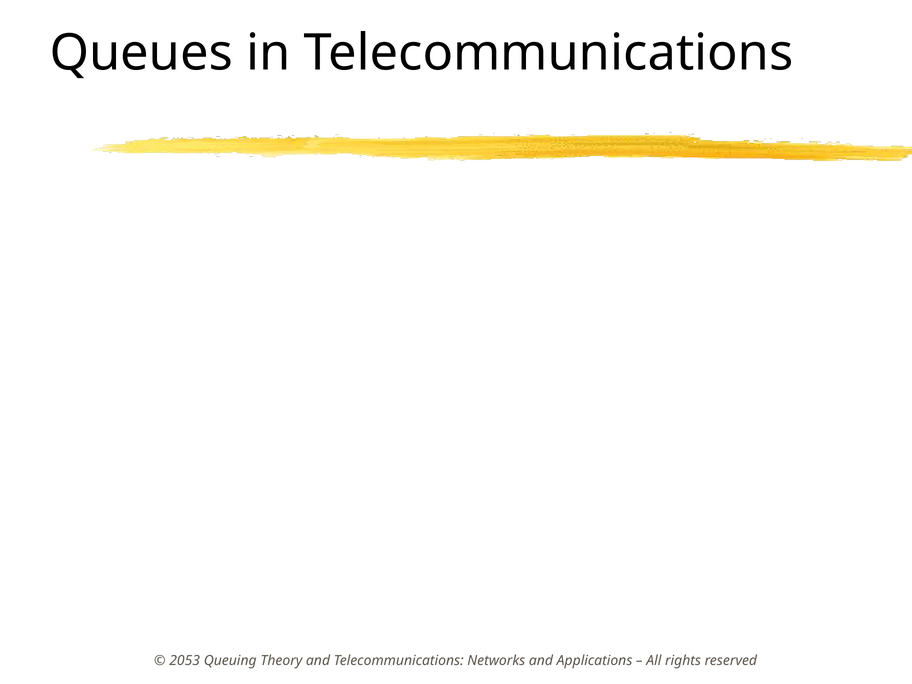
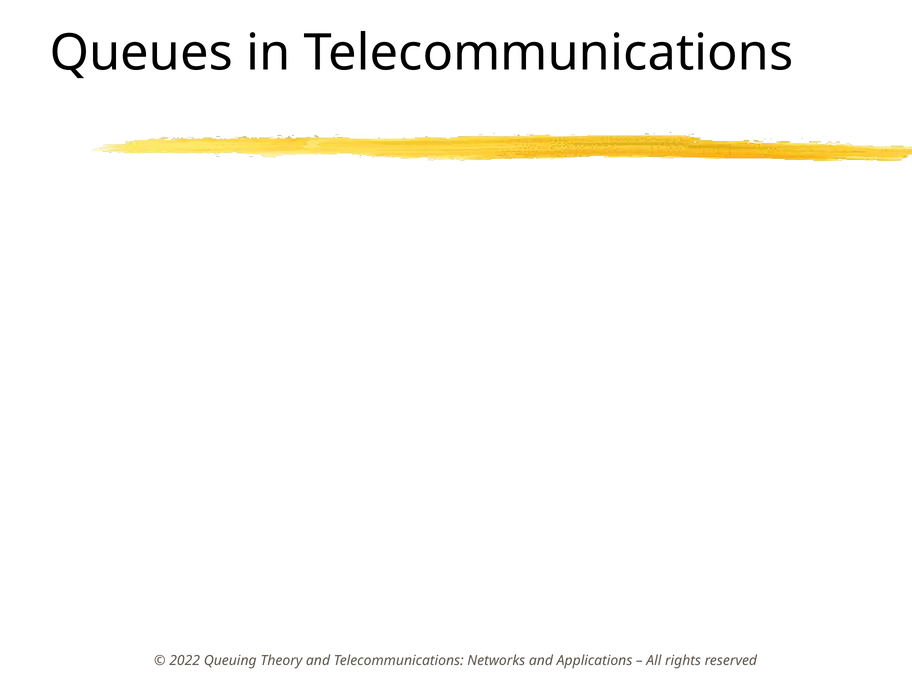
2053: 2053 -> 2022
